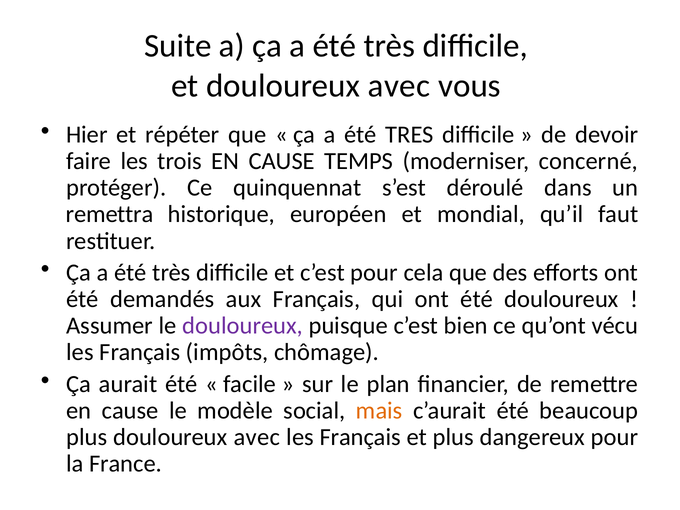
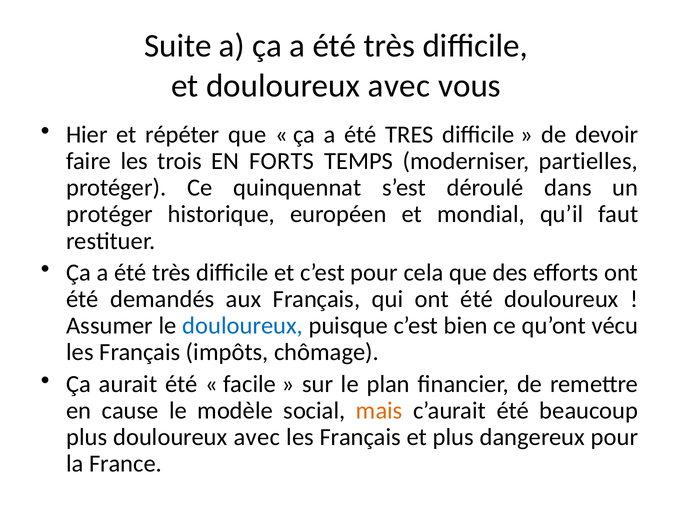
trois EN CAUSE: CAUSE -> FORTS
concerné: concerné -> partielles
remettra at (110, 214): remettra -> protéger
douloureux at (243, 326) colour: purple -> blue
